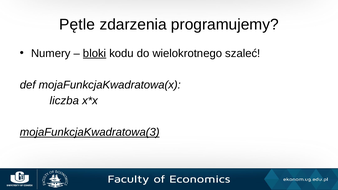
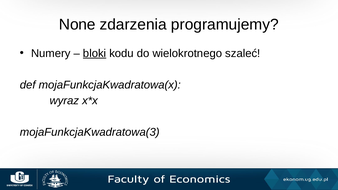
Pętle: Pętle -> None
liczba: liczba -> wyraz
mojaFunkcjaKwadratowa(3 underline: present -> none
